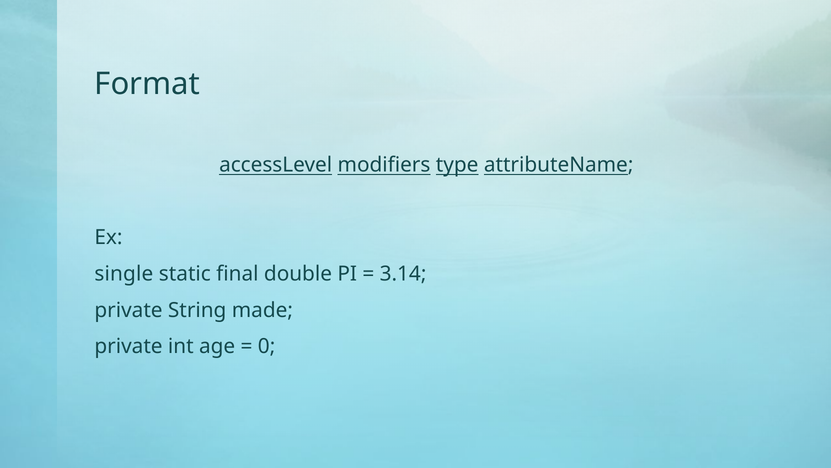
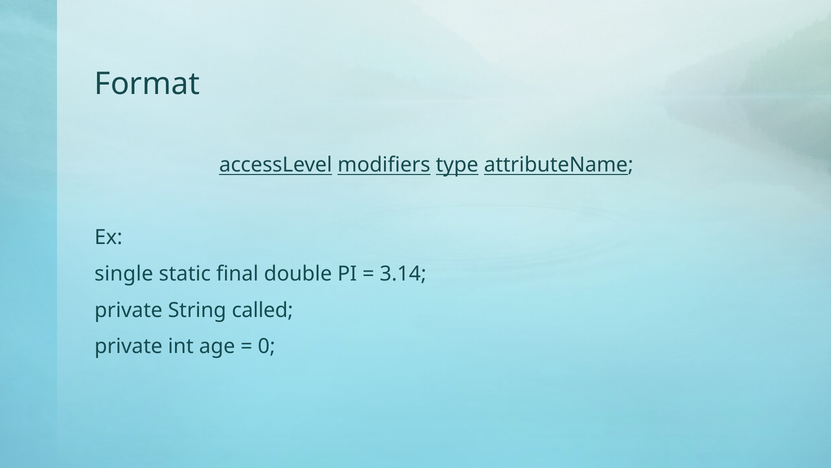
made: made -> called
